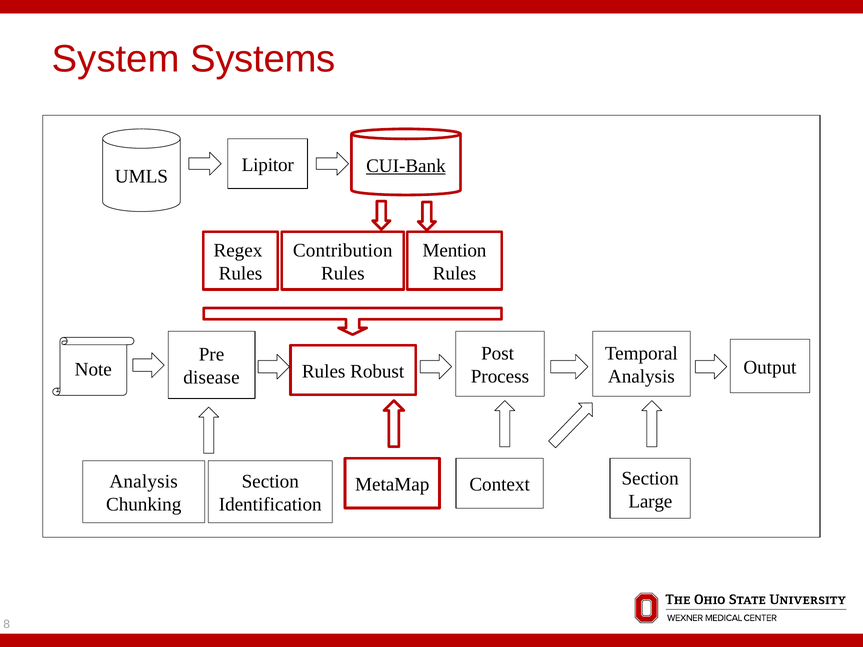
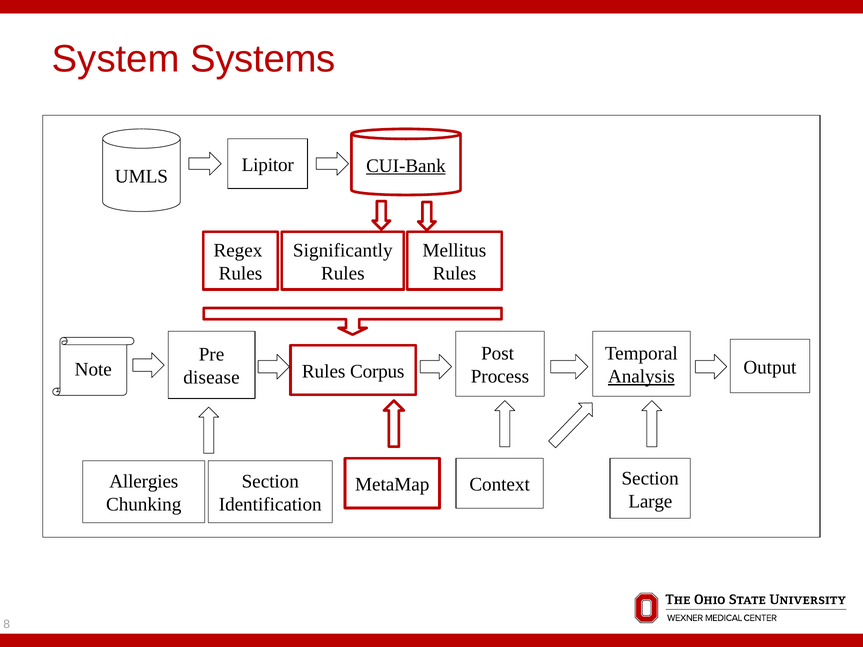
Contribution: Contribution -> Significantly
Mention: Mention -> Mellitus
Robust: Robust -> Corpus
Analysis at (641, 377) underline: none -> present
Analysis at (144, 482): Analysis -> Allergies
